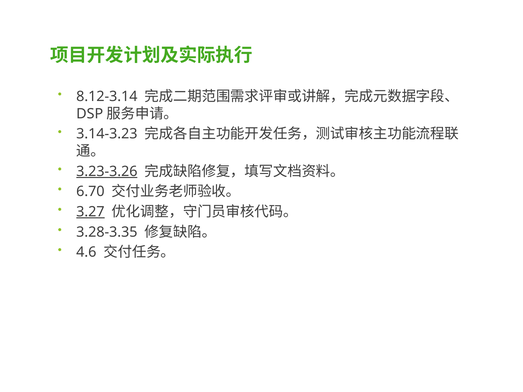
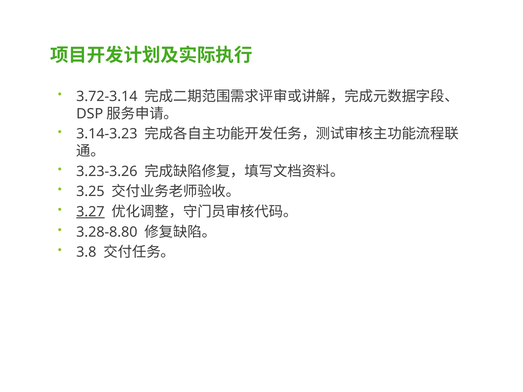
8.12-3.14: 8.12-3.14 -> 3.72-3.14
3.23-3.26 underline: present -> none
6.70: 6.70 -> 3.25
3.28-3.35: 3.28-3.35 -> 3.28-8.80
4.6: 4.6 -> 3.8
